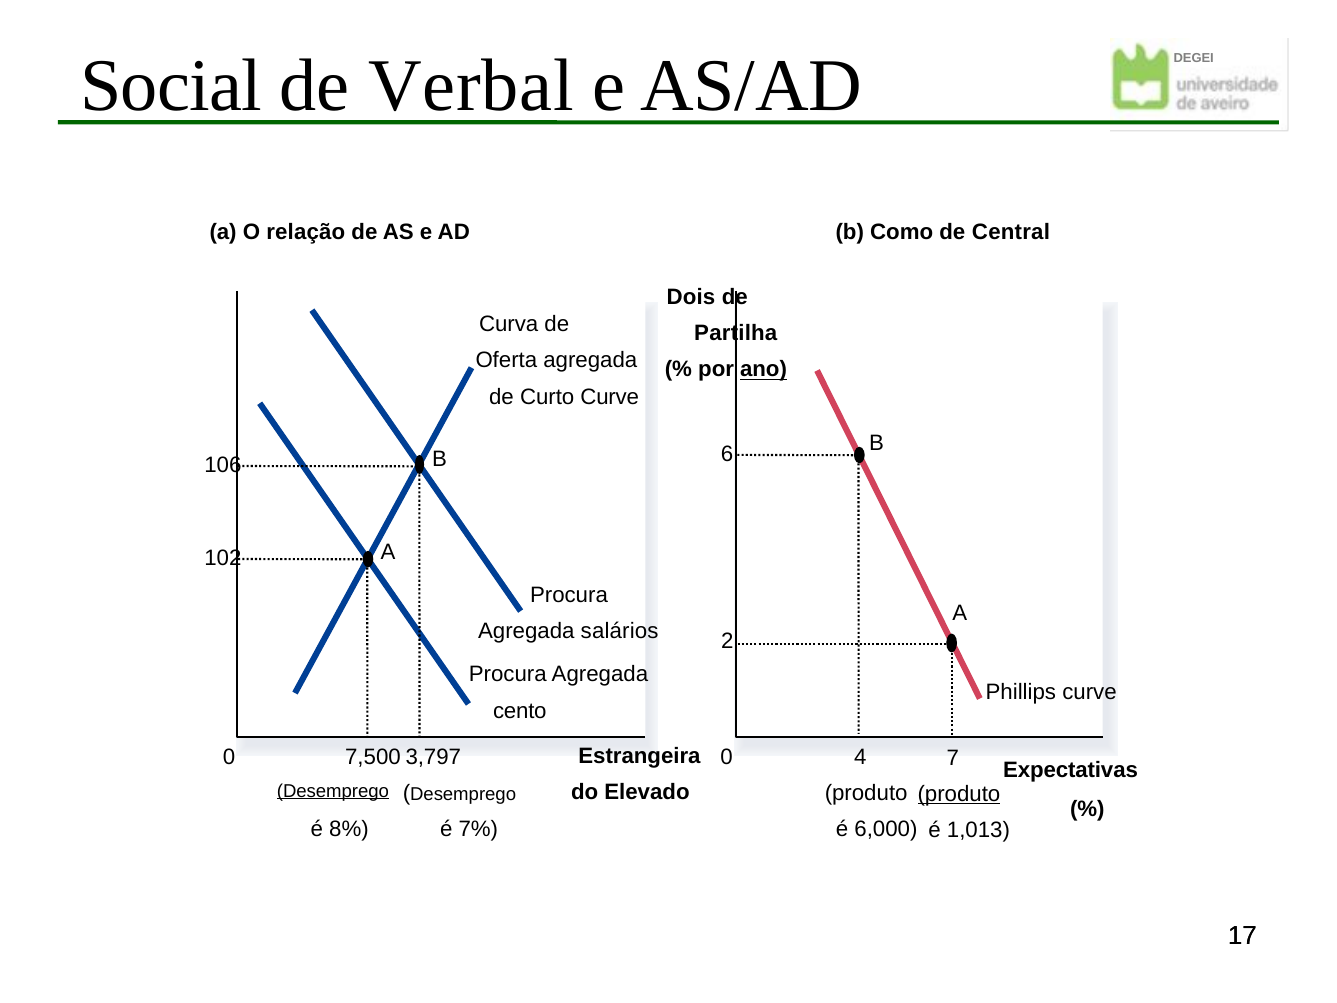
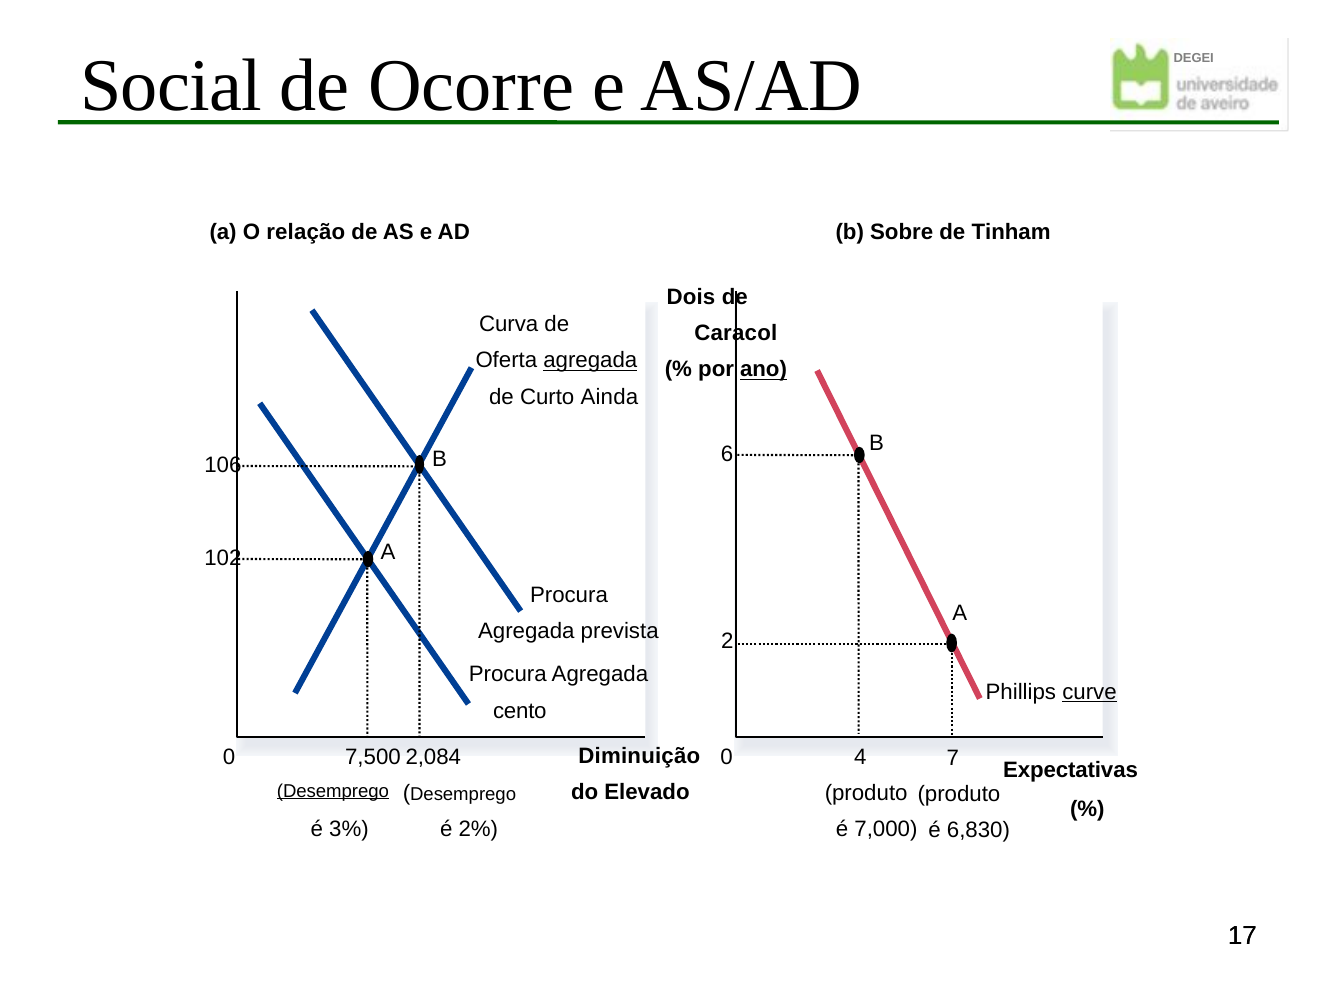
Verbal: Verbal -> Ocorre
Como: Como -> Sobre
Central: Central -> Tinham
Partilha: Partilha -> Caracol
agregada at (590, 361) underline: none -> present
Curve at (610, 397): Curve -> Ainda
salários: salários -> prevista
curve at (1089, 692) underline: none -> present
Estrangeira: Estrangeira -> Diminuição
3,797: 3,797 -> 2,084
produto at (959, 794) underline: present -> none
7%: 7% -> 2%
8%: 8% -> 3%
6,000: 6,000 -> 7,000
1,013: 1,013 -> 6,830
